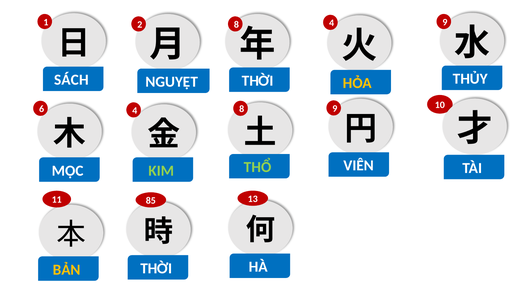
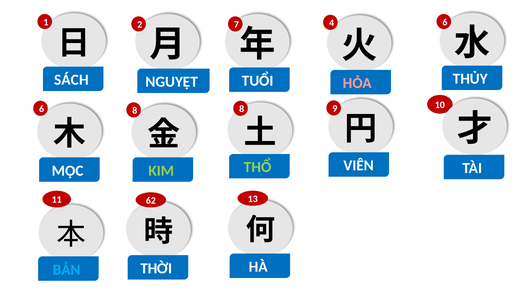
2 8: 8 -> 7
4 9: 9 -> 6
THỜI at (258, 81): THỜI -> TUỔI
HỎA colour: yellow -> pink
6 4: 4 -> 8
85: 85 -> 62
BẢN colour: yellow -> light blue
